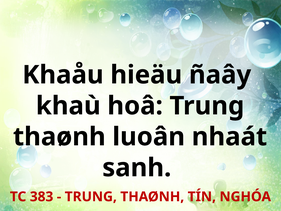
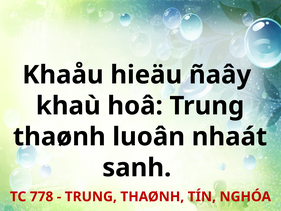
383: 383 -> 778
